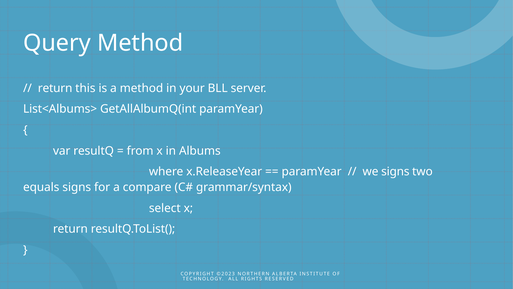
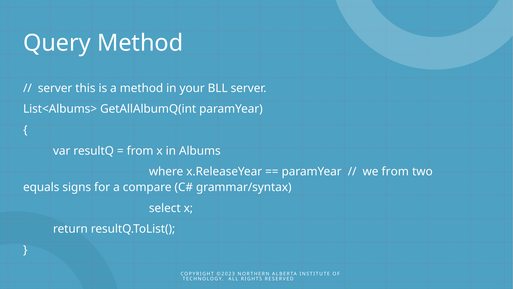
return at (55, 88): return -> server
we signs: signs -> from
